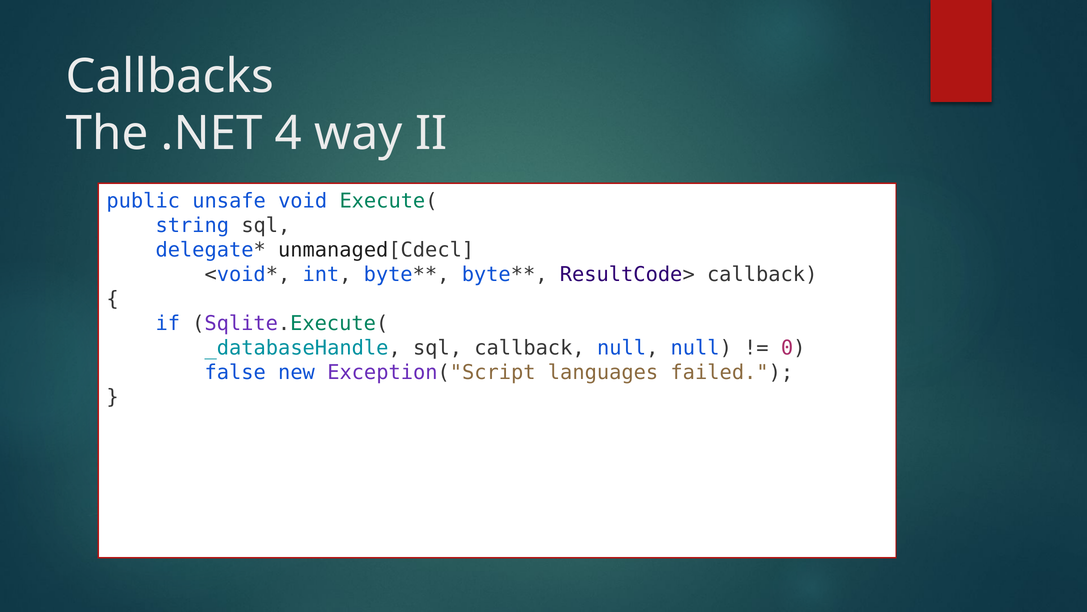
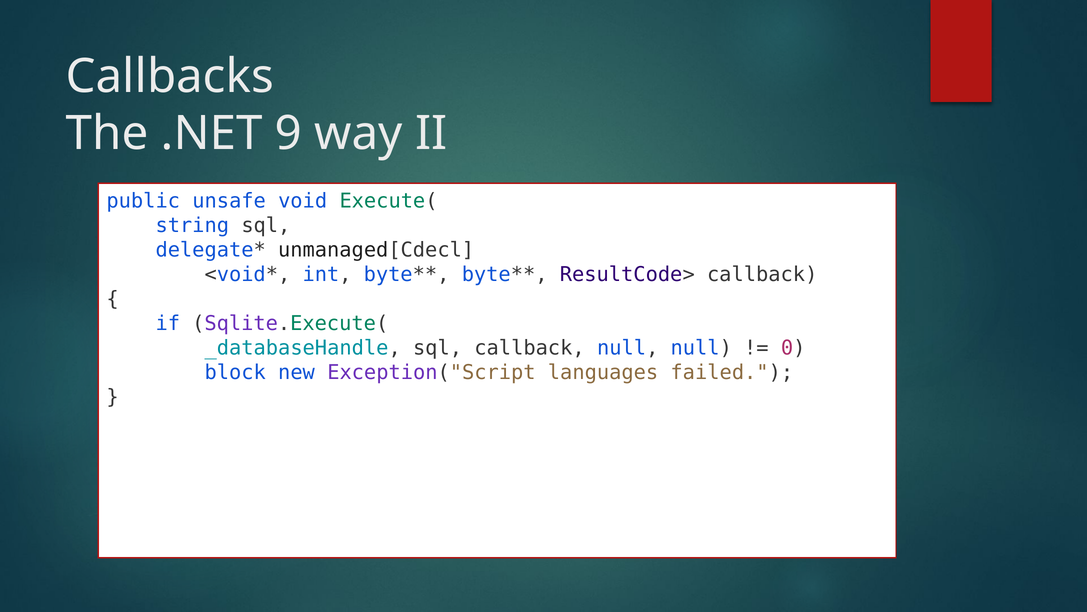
4: 4 -> 9
false: false -> block
